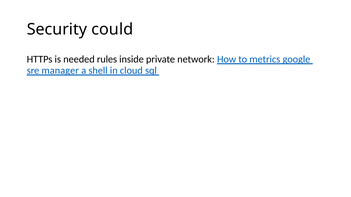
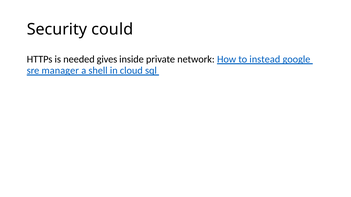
rules: rules -> gives
metrics: metrics -> instead
